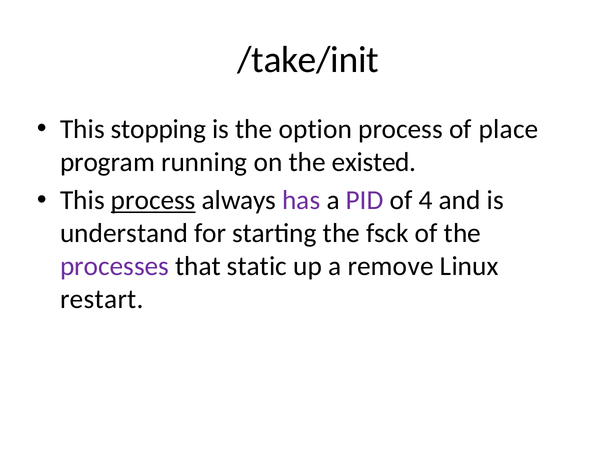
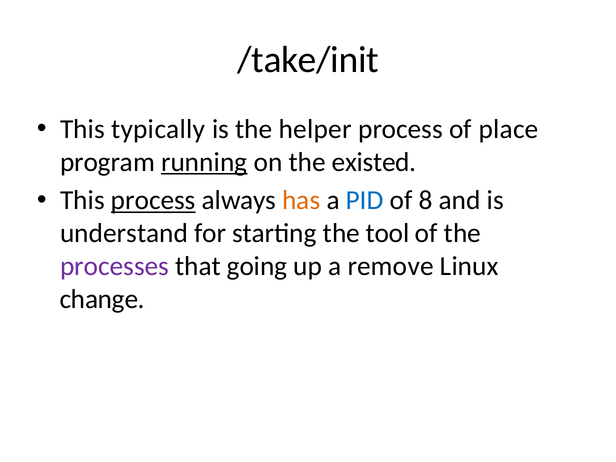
stopping: stopping -> typically
option: option -> helper
running underline: none -> present
has colour: purple -> orange
PID colour: purple -> blue
4: 4 -> 8
fsck: fsck -> tool
static: static -> going
restart: restart -> change
